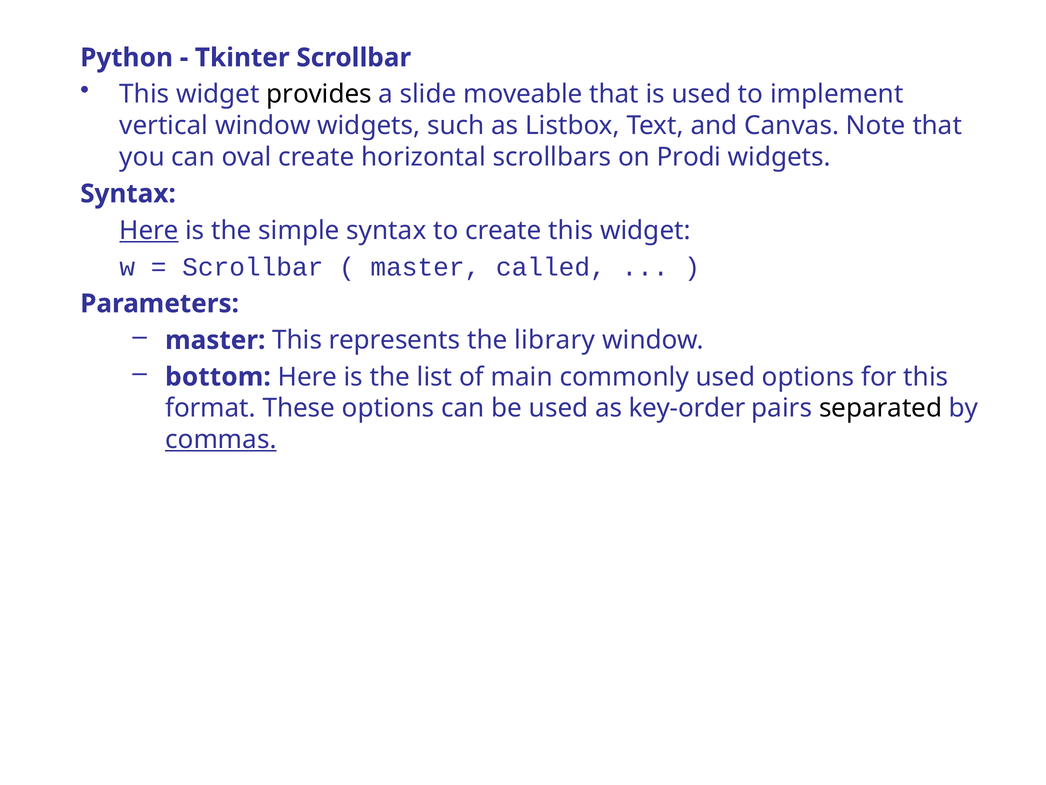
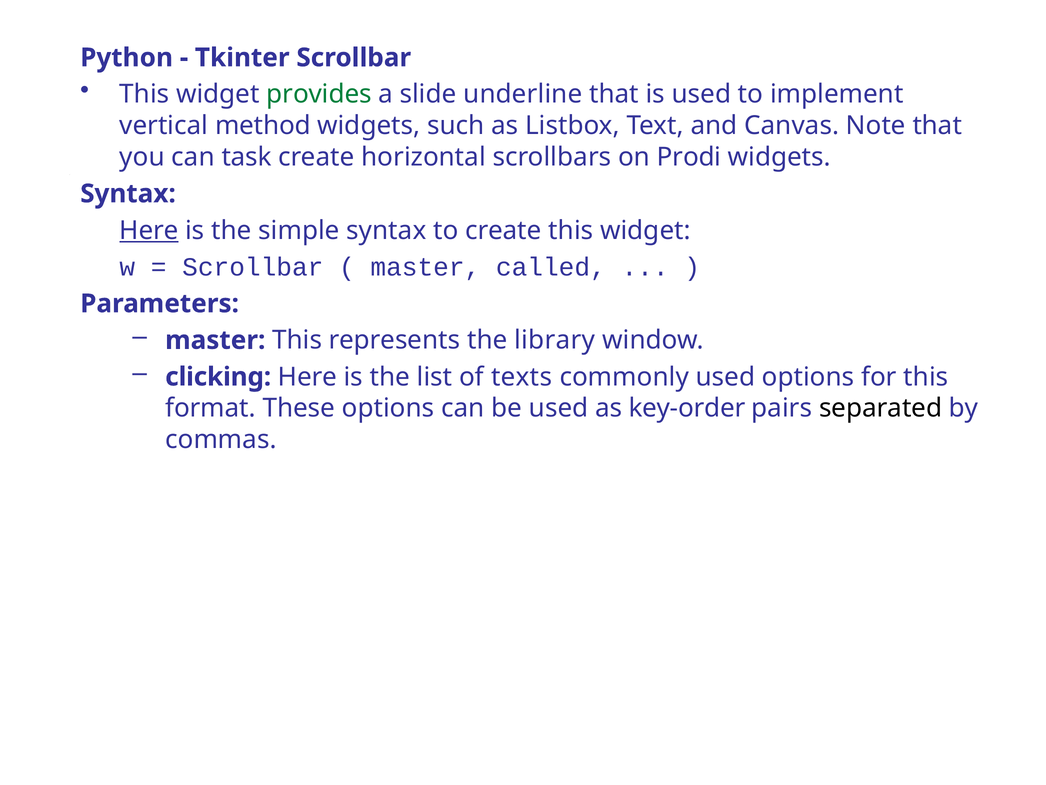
provides colour: black -> green
moveable: moveable -> underline
vertical window: window -> method
oval: oval -> task
bottom: bottom -> clicking
main: main -> texts
commas underline: present -> none
